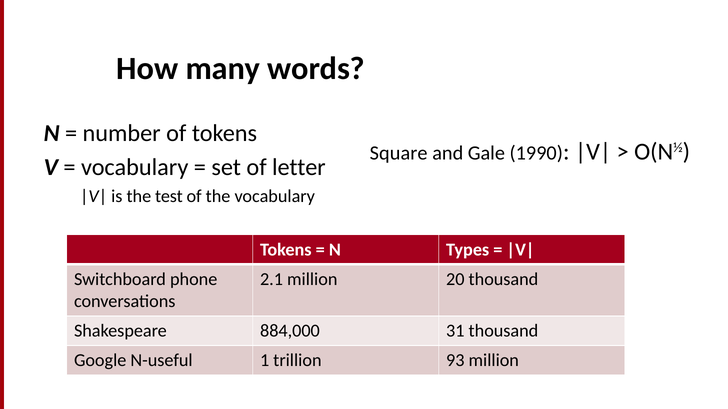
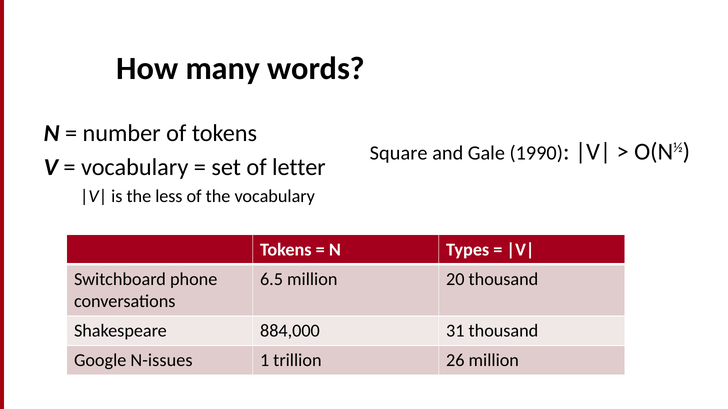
test: test -> less
2.1: 2.1 -> 6.5
N-useful: N-useful -> N-issues
93: 93 -> 26
